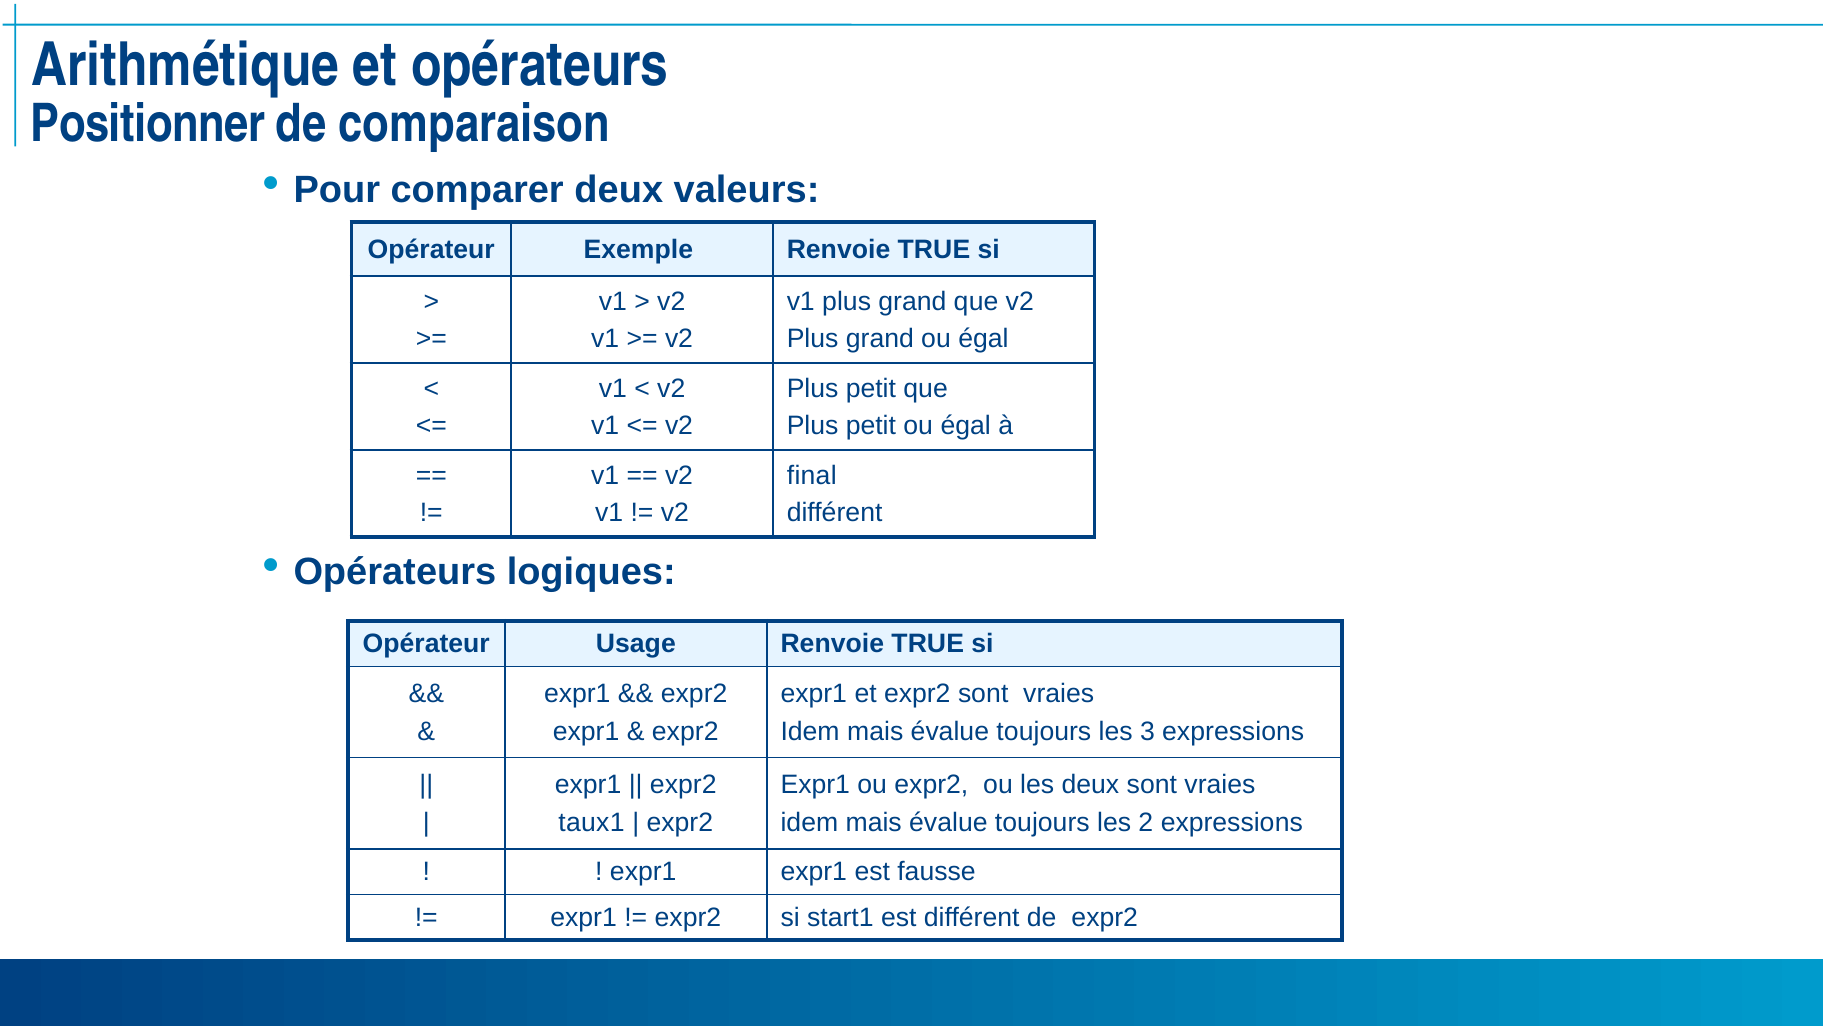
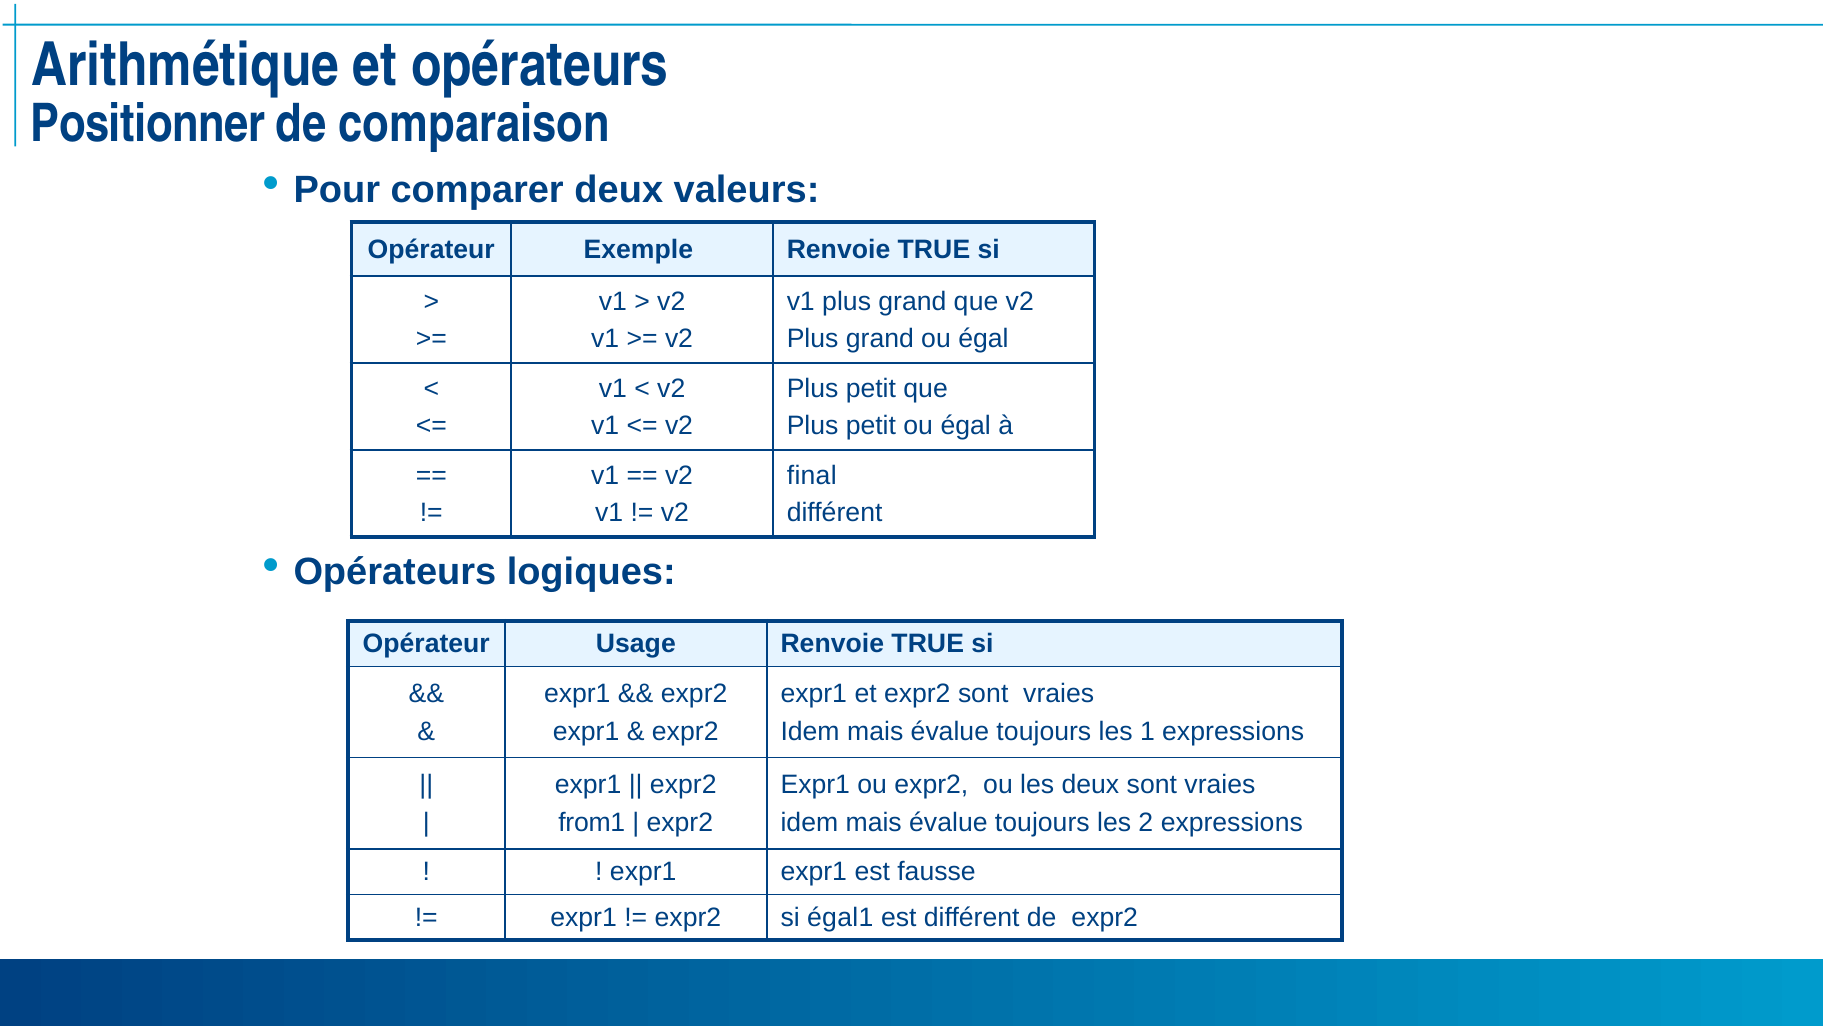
3: 3 -> 1
taux1: taux1 -> from1
start1: start1 -> égal1
